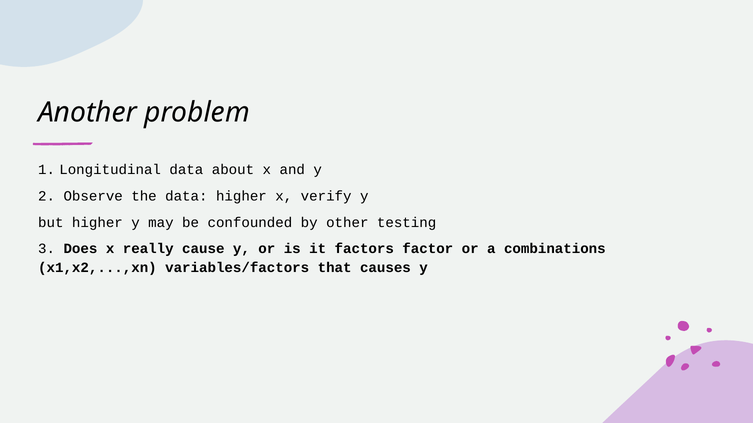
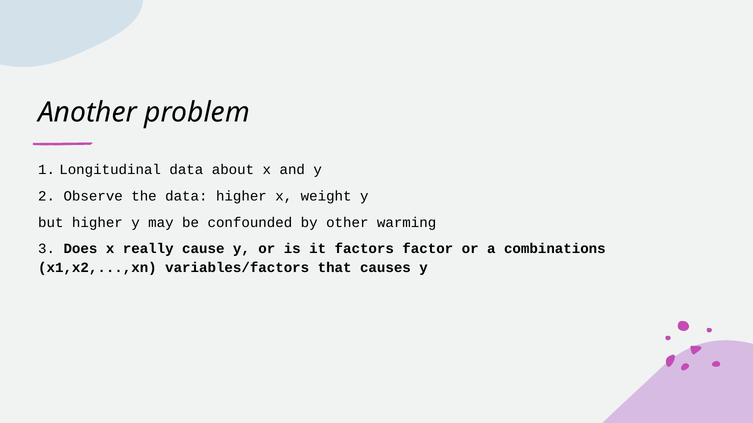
verify: verify -> weight
testing: testing -> warming
